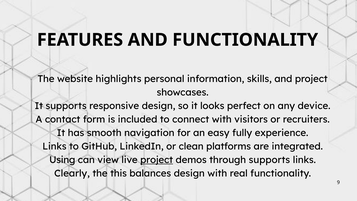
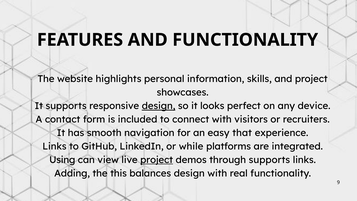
design at (159, 106) underline: none -> present
fully: fully -> that
clean: clean -> while
Clearly: Clearly -> Adding
